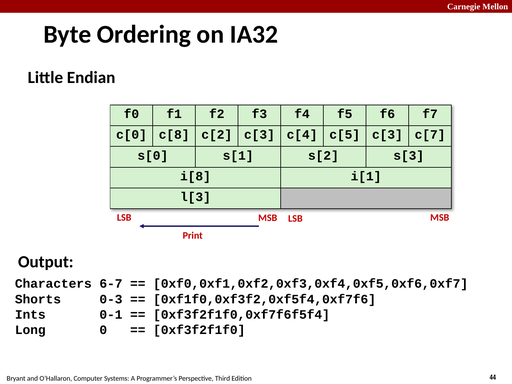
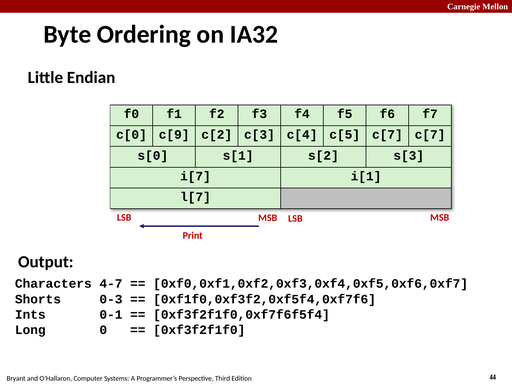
c[8: c[8 -> c[9
c[5 c[3: c[3 -> c[7
i[8: i[8 -> i[7
l[3: l[3 -> l[7
6-7: 6-7 -> 4-7
